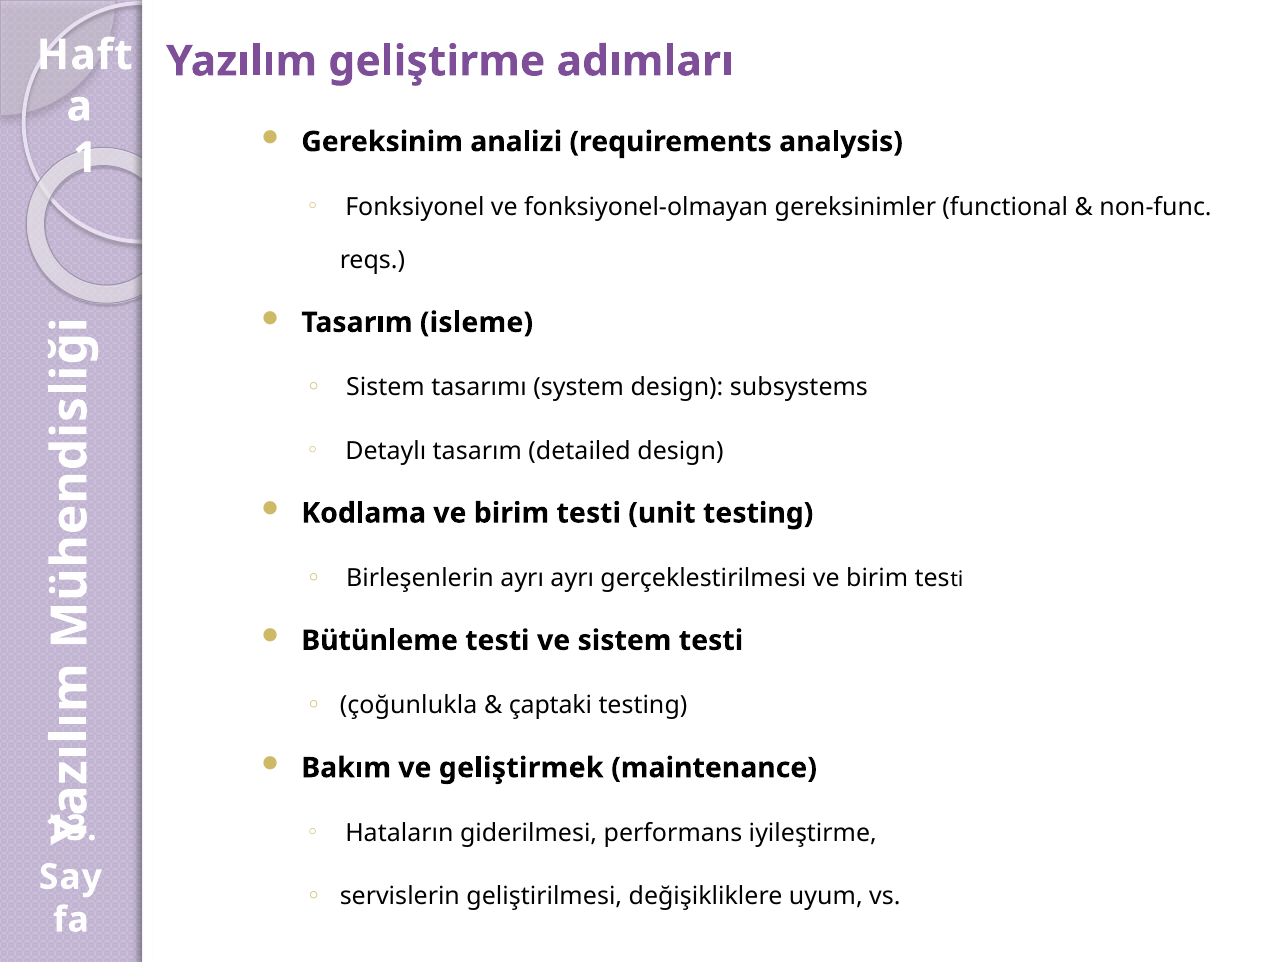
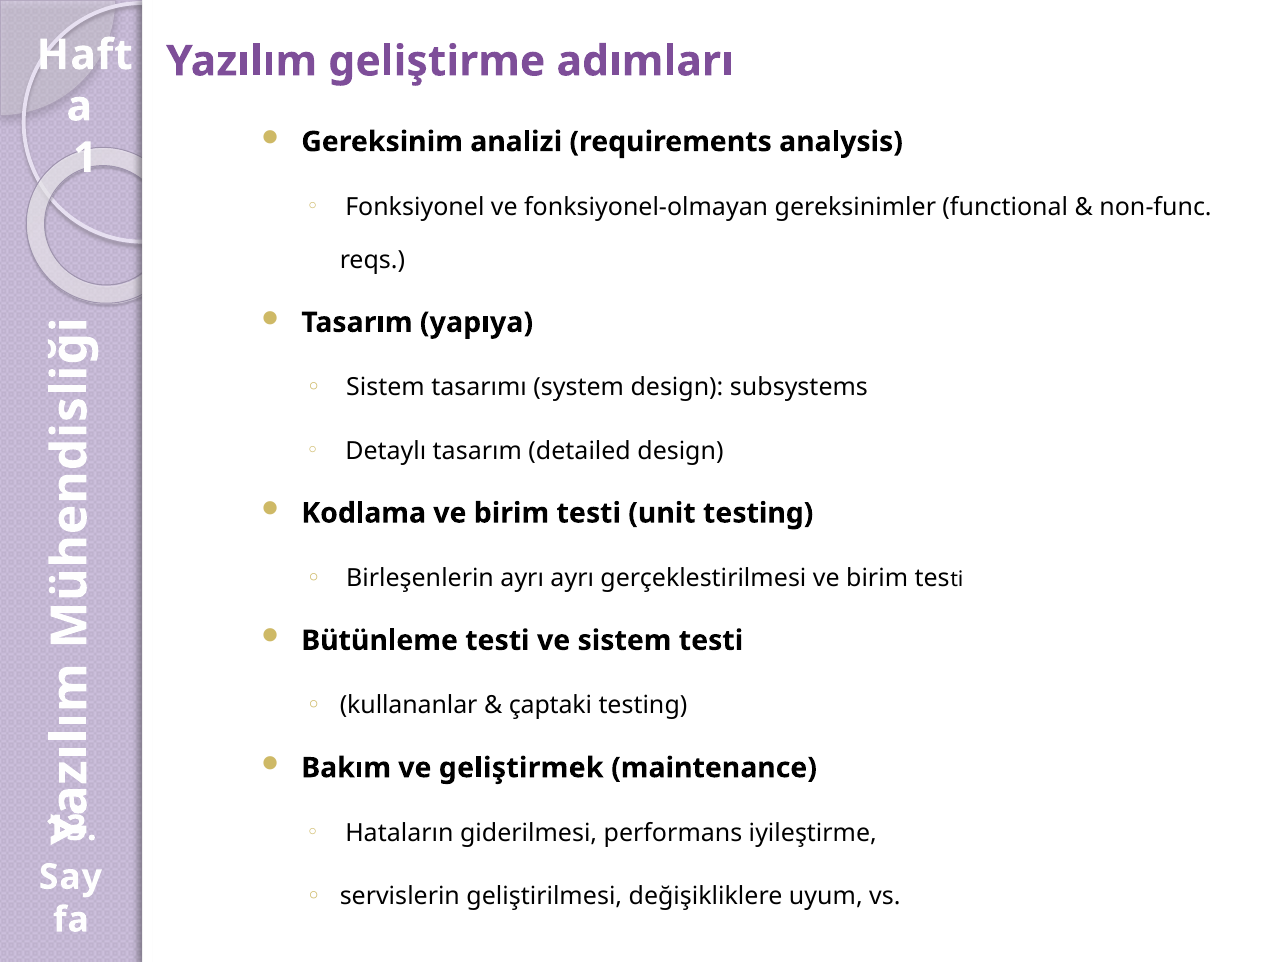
isleme: isleme -> yapıya
çoğunlukla: çoğunlukla -> kullananlar
